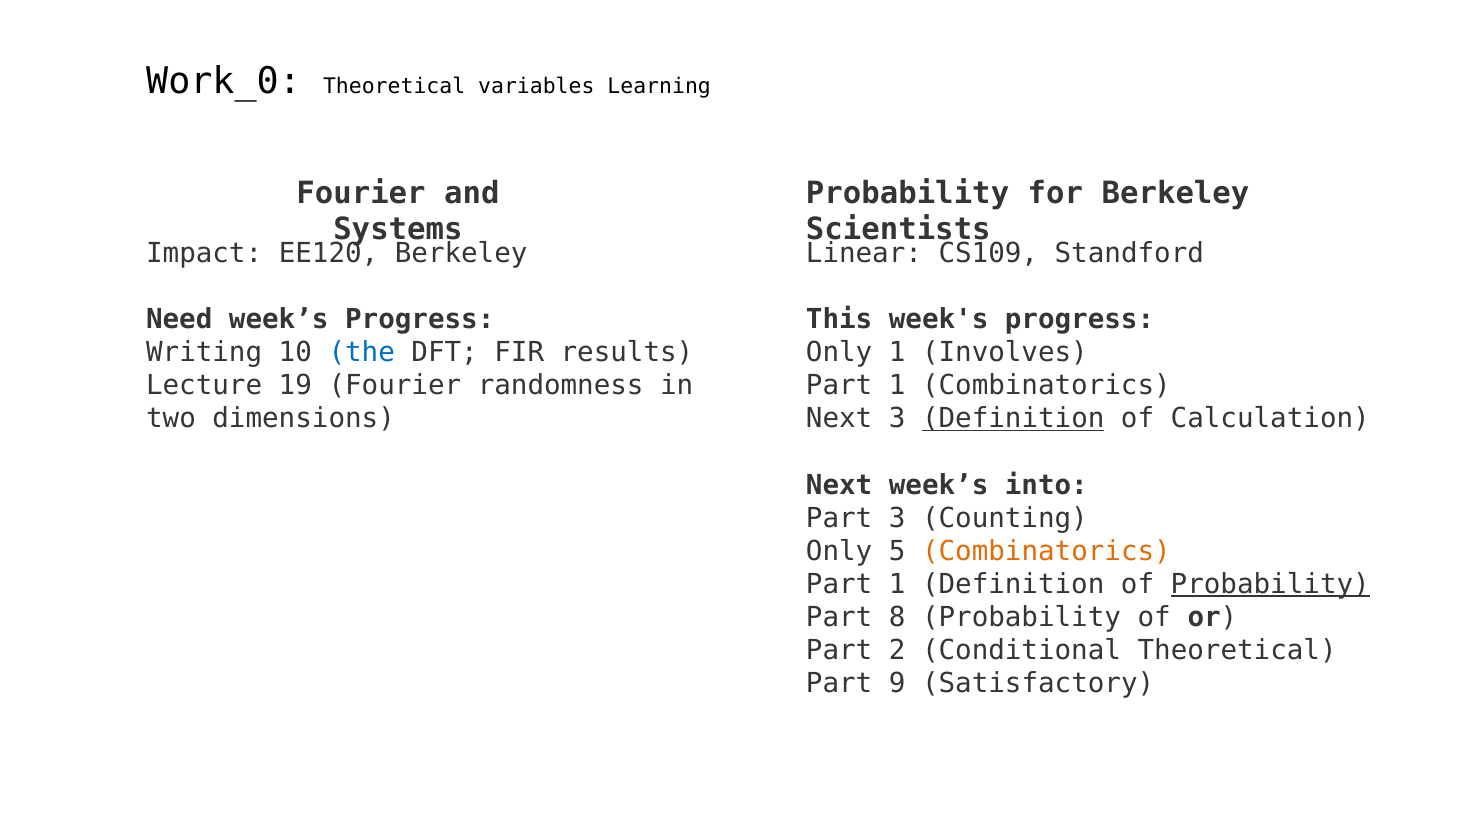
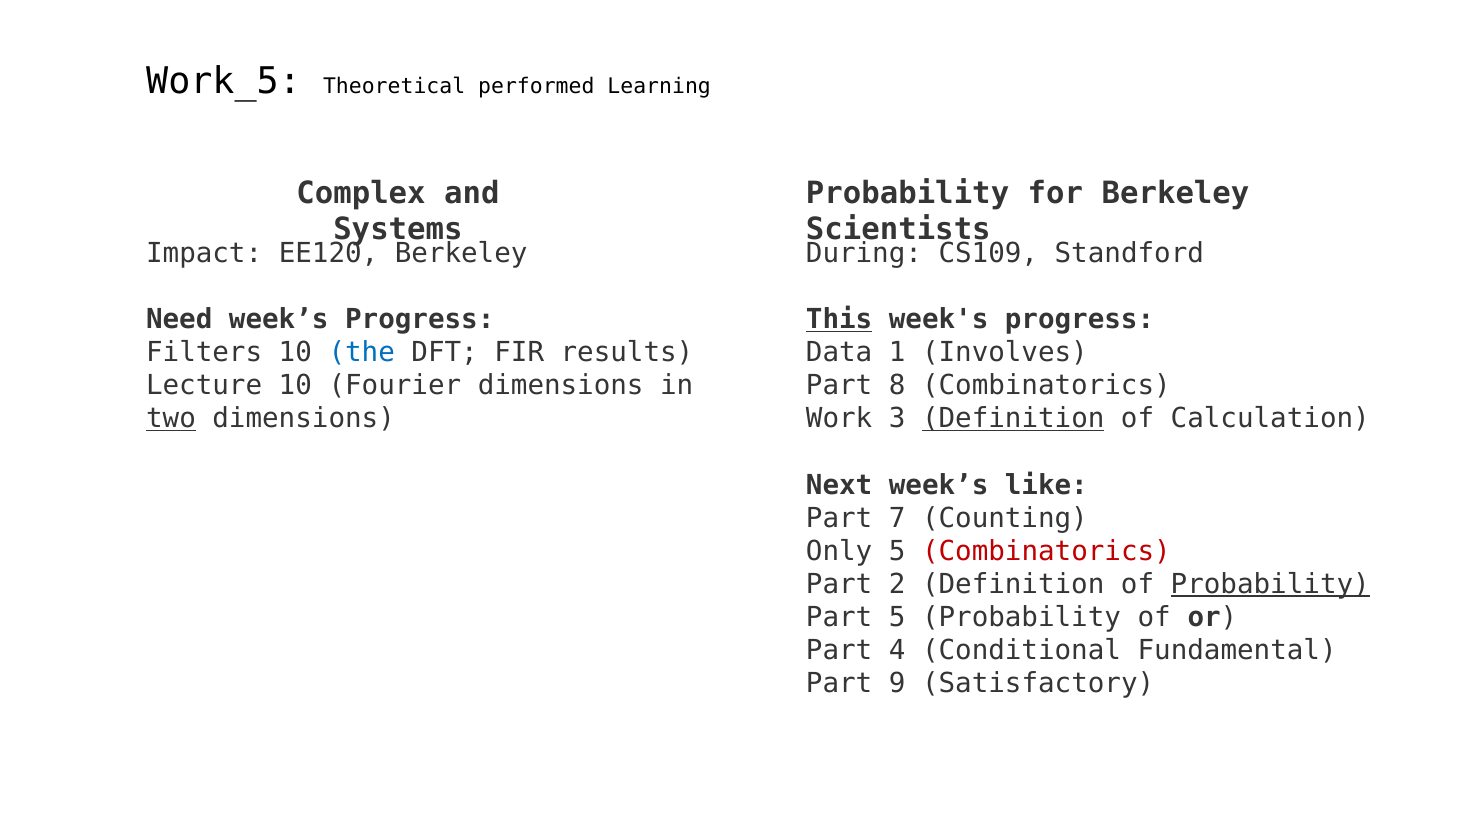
Work_0: Work_0 -> Work_5
variables: variables -> performed
Fourier at (361, 193): Fourier -> Complex
Linear: Linear -> During
This underline: none -> present
Writing: Writing -> Filters
Only at (839, 353): Only -> Data
Lecture 19: 19 -> 10
Fourier randomness: randomness -> dimensions
1 at (897, 386): 1 -> 8
two underline: none -> present
Next at (839, 419): Next -> Work
into: into -> like
Part 3: 3 -> 7
Combinatorics at (1046, 551) colour: orange -> red
1 at (897, 584): 1 -> 2
Part 8: 8 -> 5
2: 2 -> 4
Conditional Theoretical: Theoretical -> Fundamental
